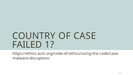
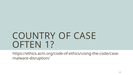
FAILED: FAILED -> OFTEN
